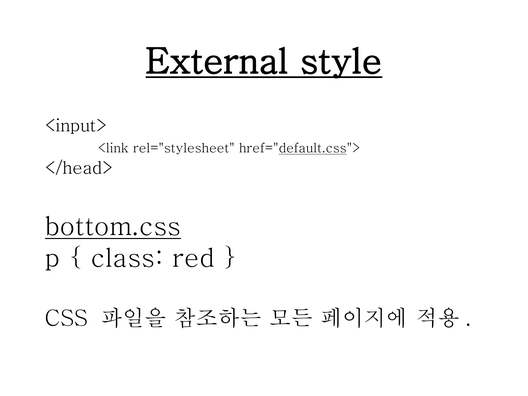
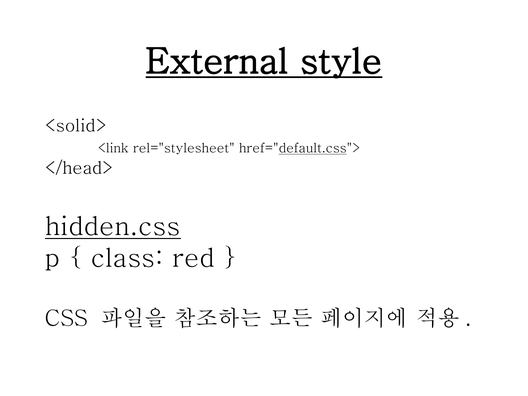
<input>: <input> -> <solid>
bottom.css: bottom.css -> hidden.css
